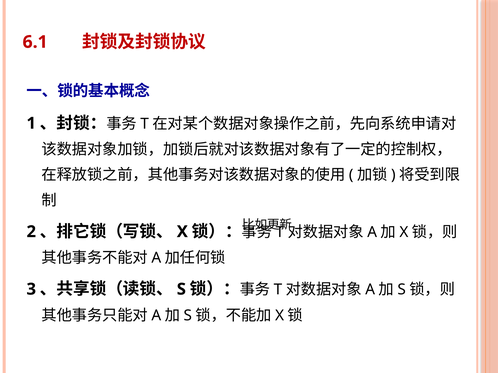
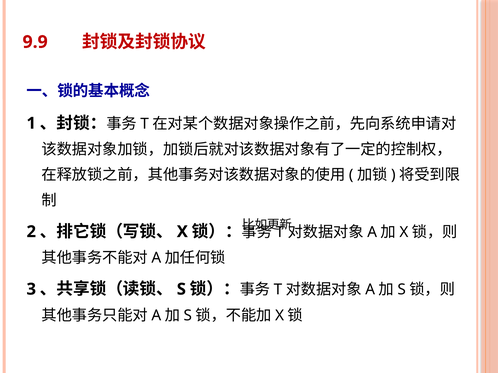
6.1: 6.1 -> 9.9
